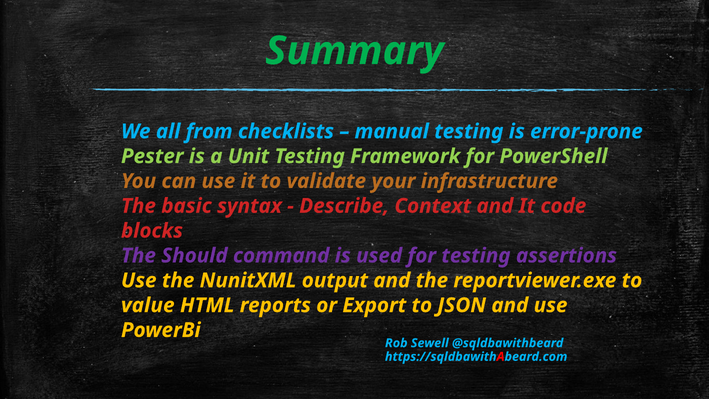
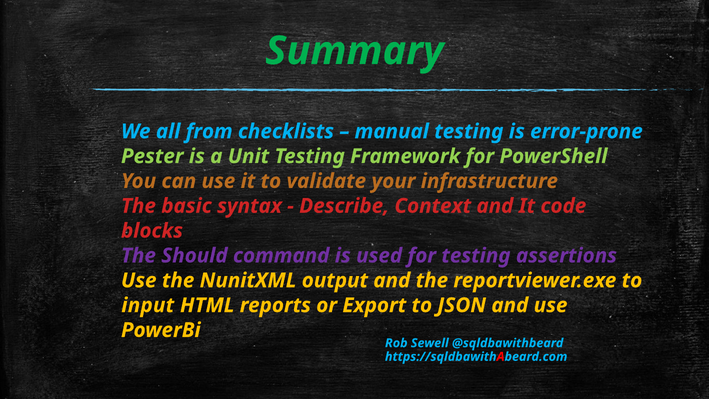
value: value -> input
